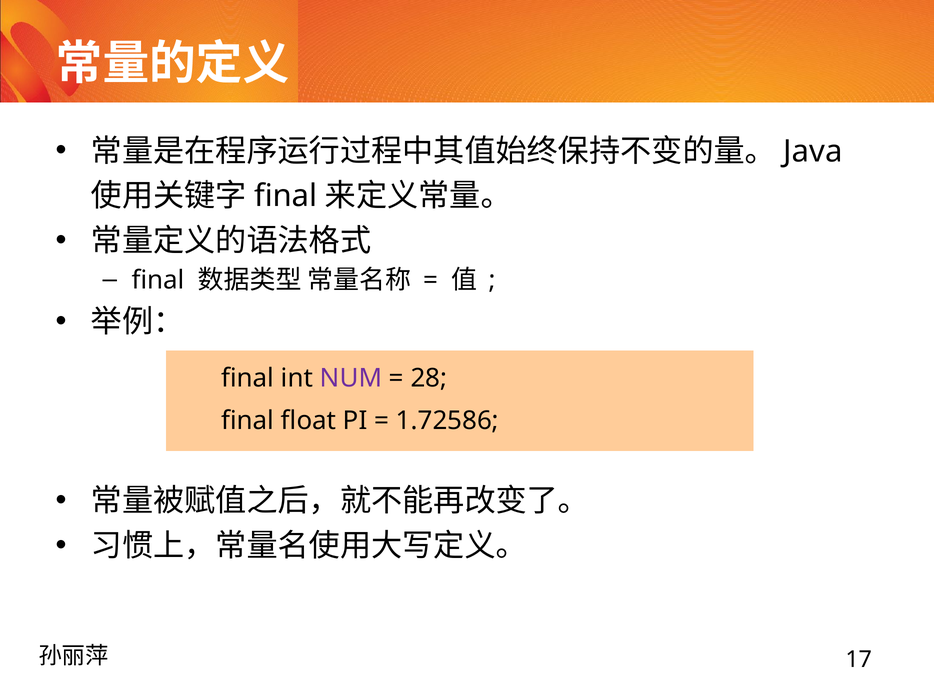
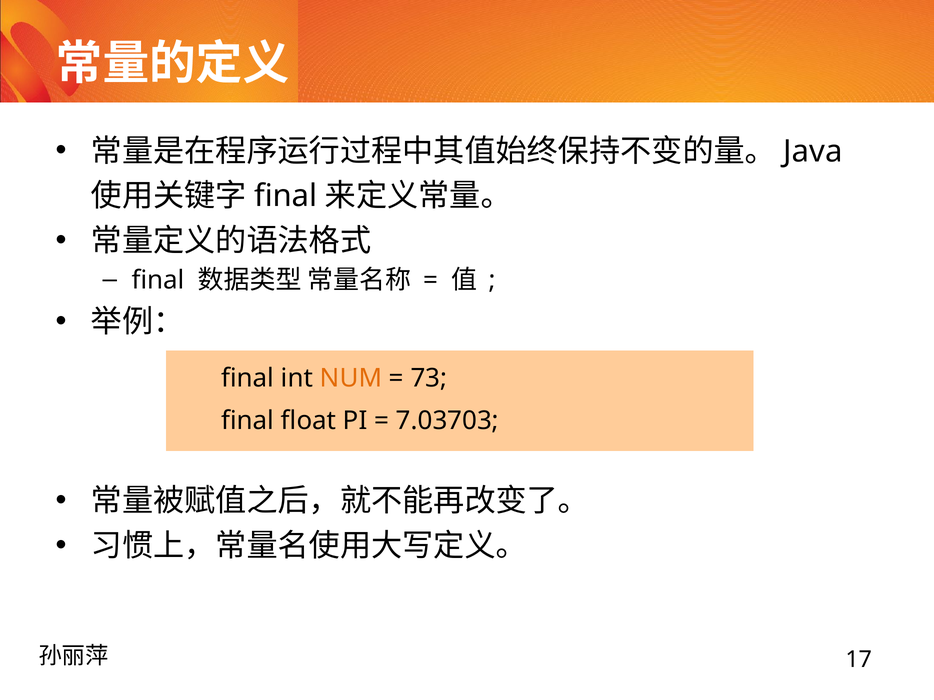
NUM colour: purple -> orange
28: 28 -> 73
1.72586: 1.72586 -> 7.03703
